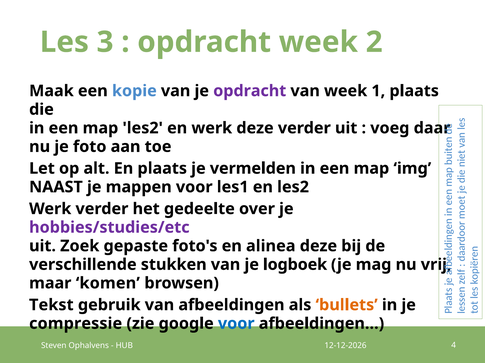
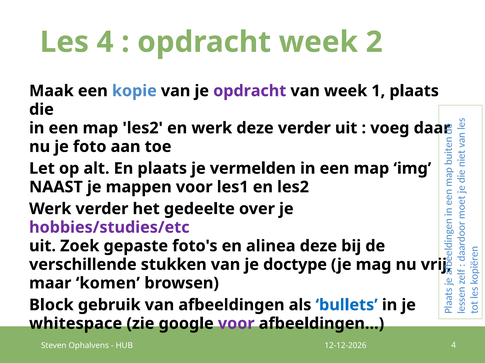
Les 3: 3 -> 4
logboek: logboek -> doctype
Tekst: Tekst -> Block
bullets colour: orange -> blue
compressie: compressie -> whitespace
voor at (236, 324) colour: blue -> purple
